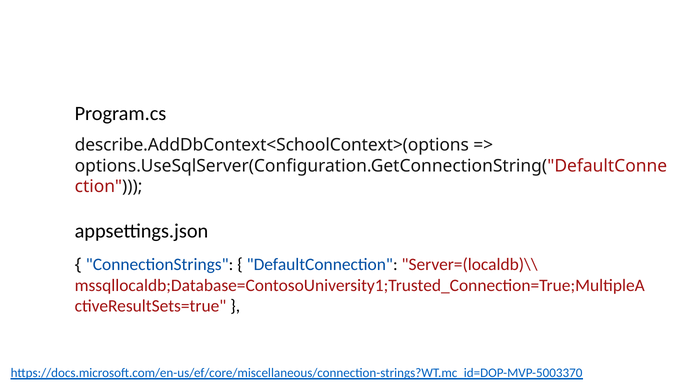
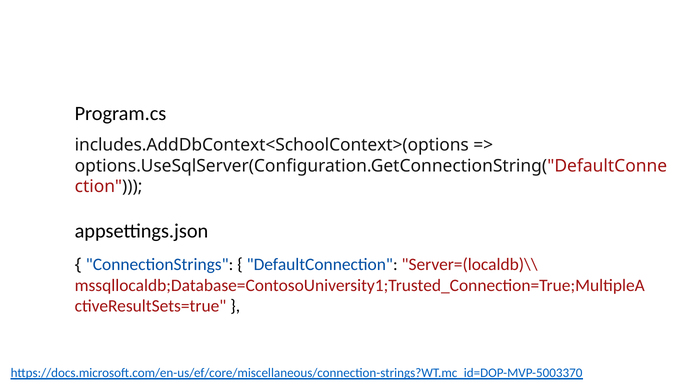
describe.AddDbContext<SchoolContext>(options: describe.AddDbContext<SchoolContext>(options -> includes.AddDbContext<SchoolContext>(options
